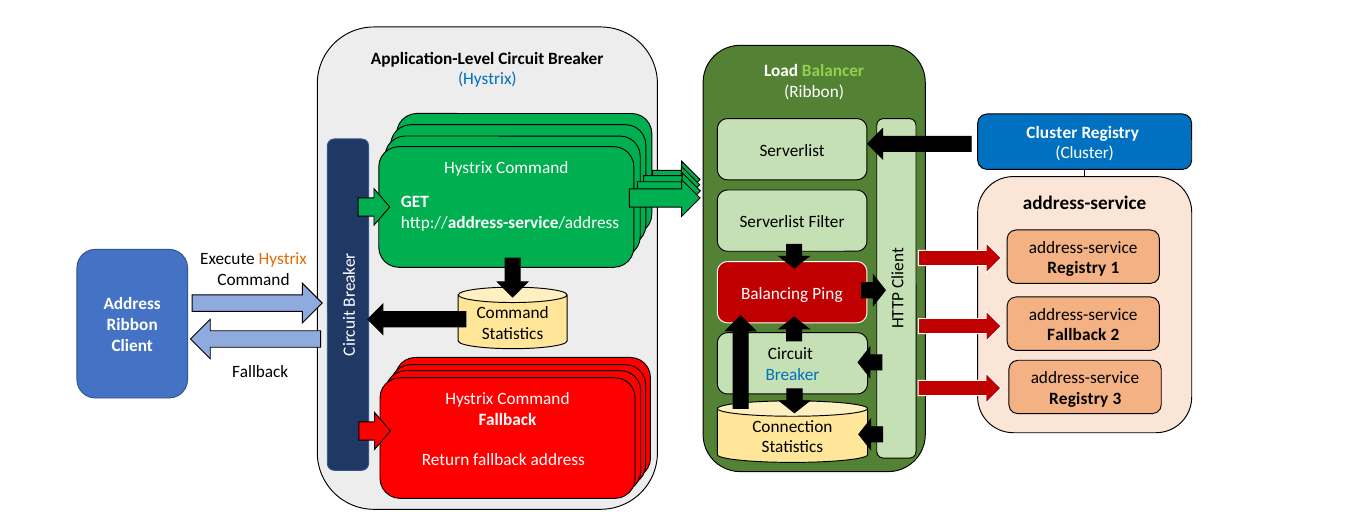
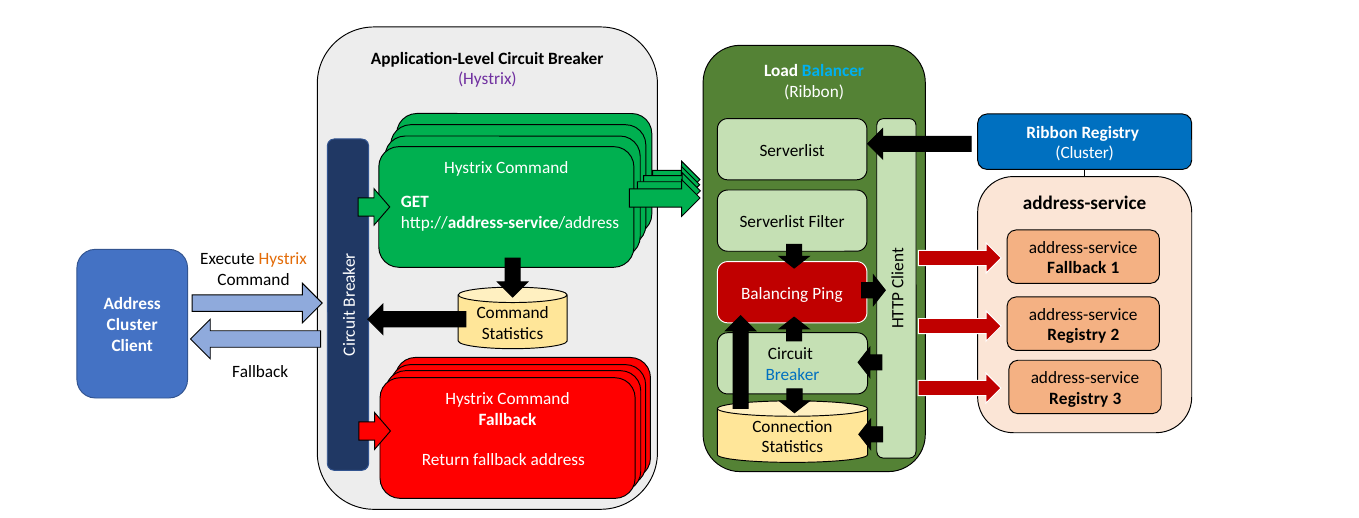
Balancer colour: light green -> light blue
Hystrix at (487, 79) colour: blue -> purple
Cluster at (1052, 132): Cluster -> Ribbon
Registry at (1077, 268): Registry -> Fallback
Ribbon at (132, 325): Ribbon -> Cluster
Fallback at (1077, 335): Fallback -> Registry
